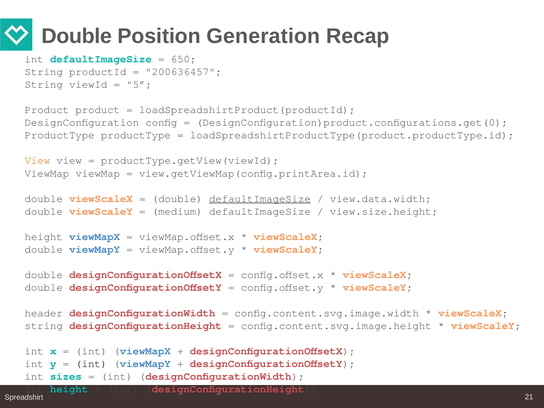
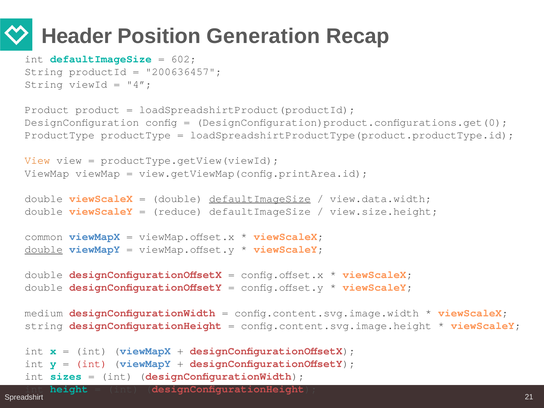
Double at (77, 36): Double -> Header
650: 650 -> 602
5: 5 -> 4
medium: medium -> reduce
height at (44, 237): height -> common
double at (44, 249) underline: none -> present
header: header -> medium
int at (91, 364) colour: black -> red
